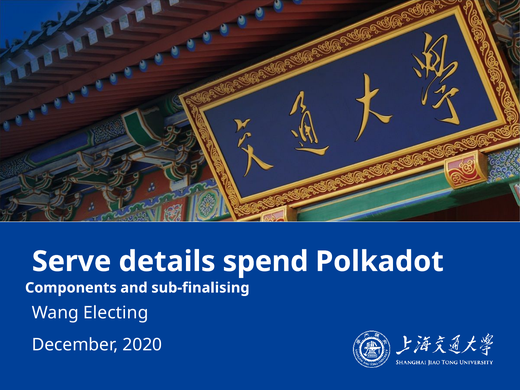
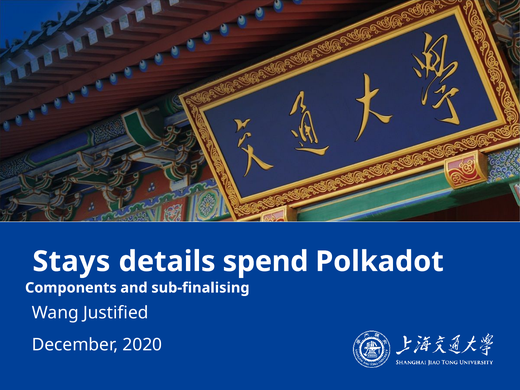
Serve: Serve -> Stays
Electing: Electing -> Justified
